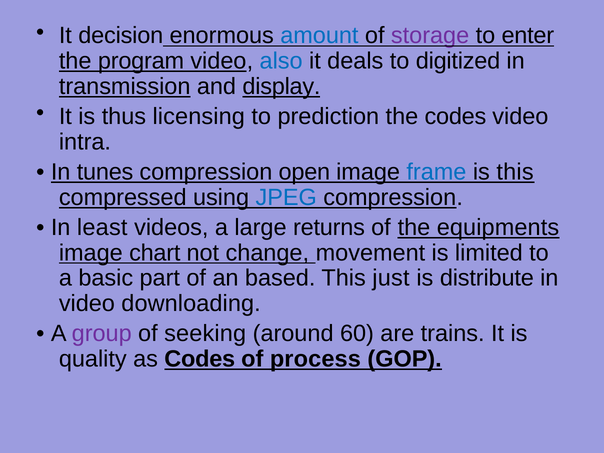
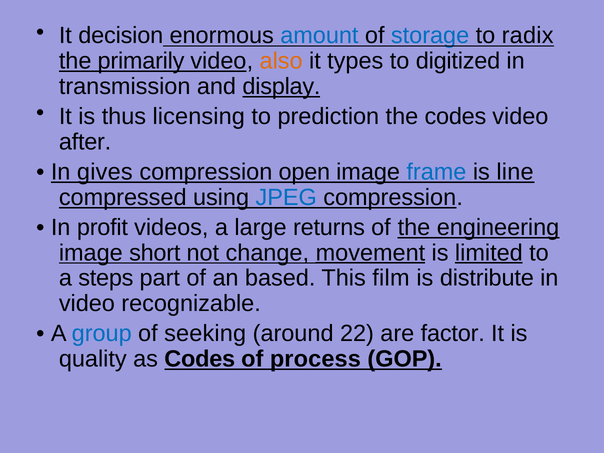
storage colour: purple -> blue
enter: enter -> radix
program: program -> primarily
also colour: blue -> orange
deals: deals -> types
transmission underline: present -> none
intra: intra -> after
tunes: tunes -> gives
is this: this -> line
least: least -> profit
equipments: equipments -> engineering
chart: chart -> short
movement underline: none -> present
limited underline: none -> present
basic: basic -> steps
just: just -> film
downloading: downloading -> recognizable
group colour: purple -> blue
60: 60 -> 22
trains: trains -> factor
